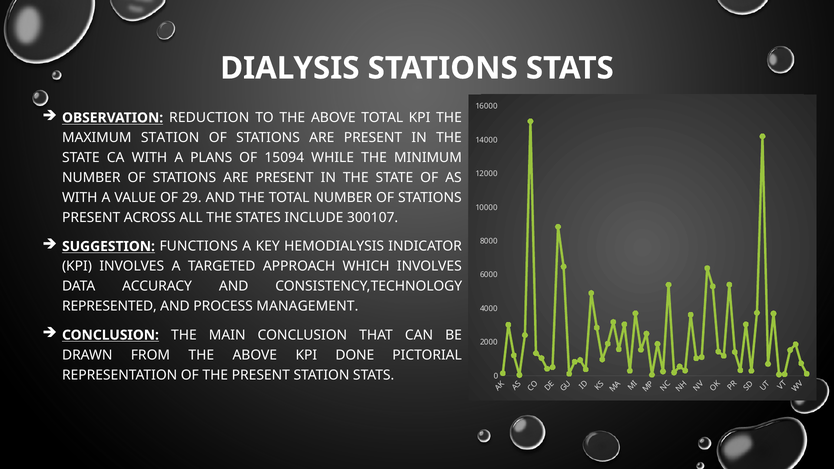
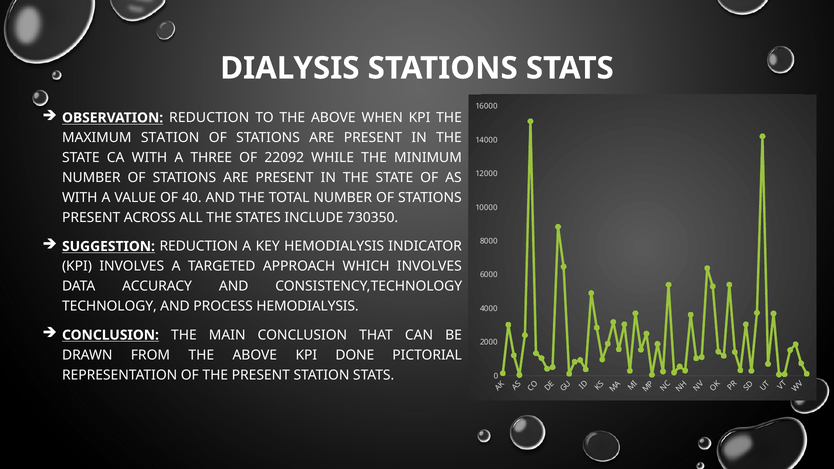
ABOVE TOTAL: TOTAL -> WHEN
PLANS: PLANS -> THREE
15094: 15094 -> 22092
29: 29 -> 40
300107: 300107 -> 730350
SUGGESTION FUNCTIONS: FUNCTIONS -> REDUCTION
REPRESENTED: REPRESENTED -> TECHNOLOGY
PROCESS MANAGEMENT: MANAGEMENT -> HEMODIALYSIS
